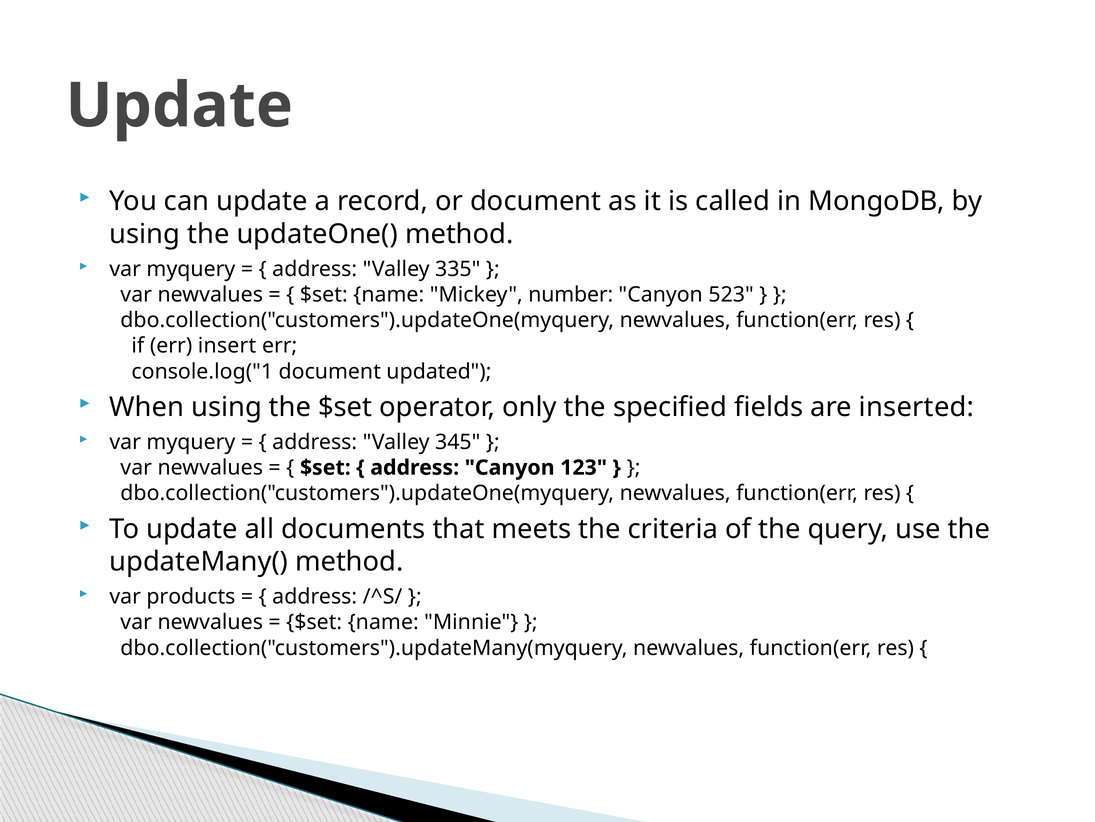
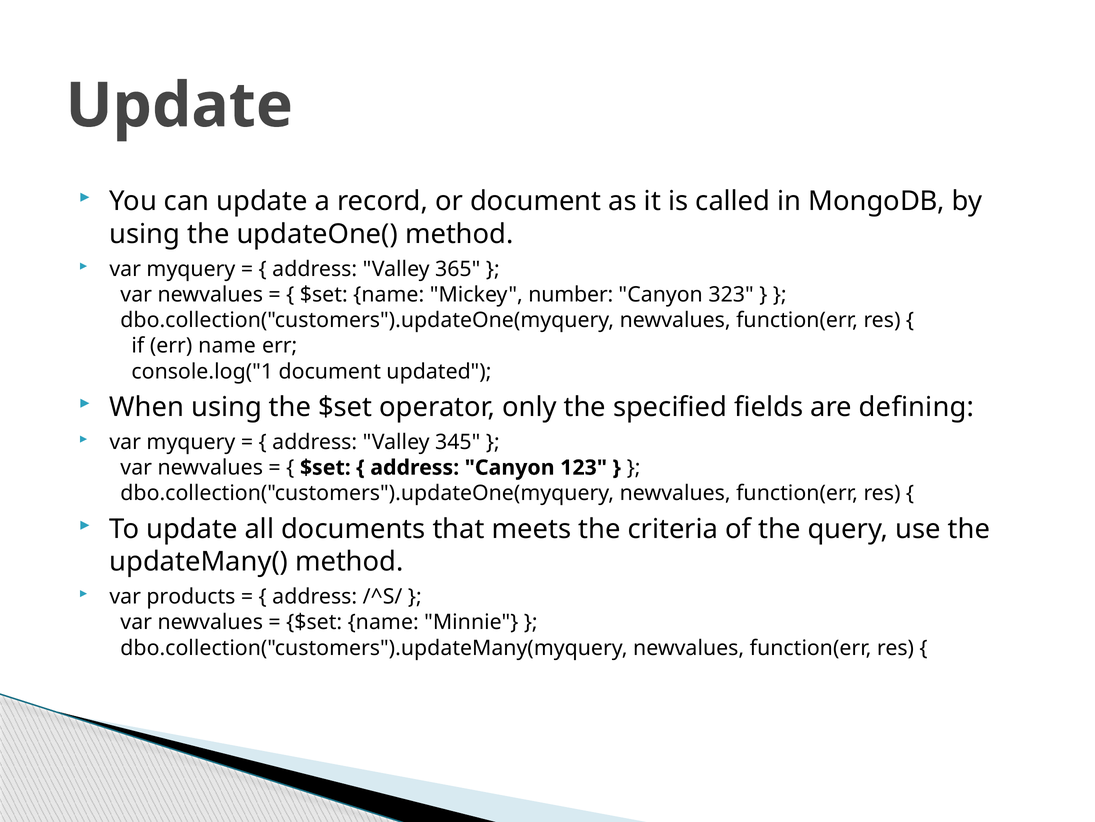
335: 335 -> 365
523: 523 -> 323
err insert: insert -> name
inserted: inserted -> defining
